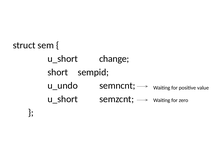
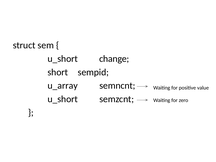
u_undo: u_undo -> u_array
